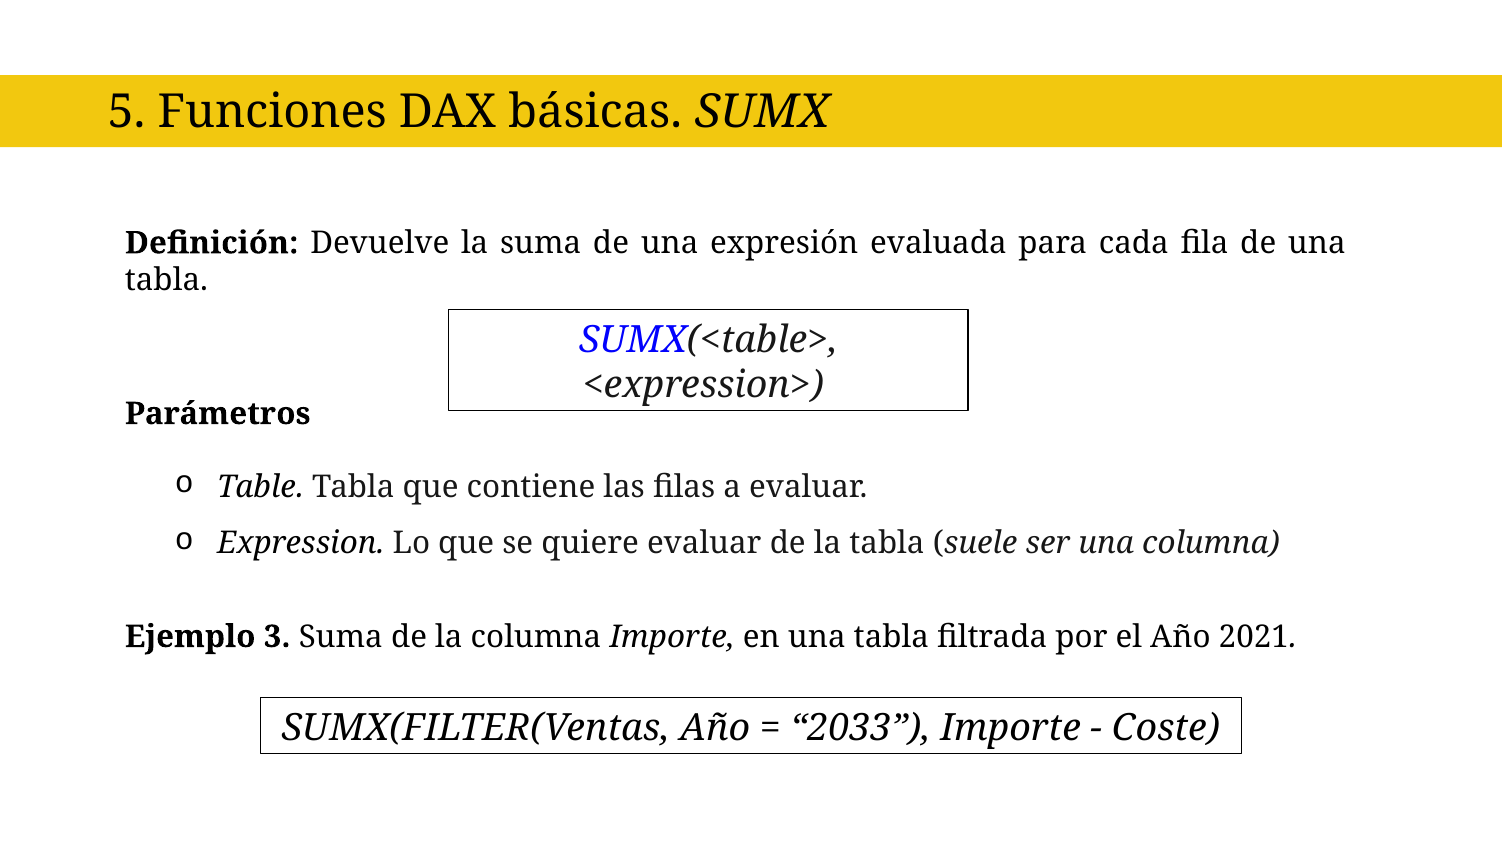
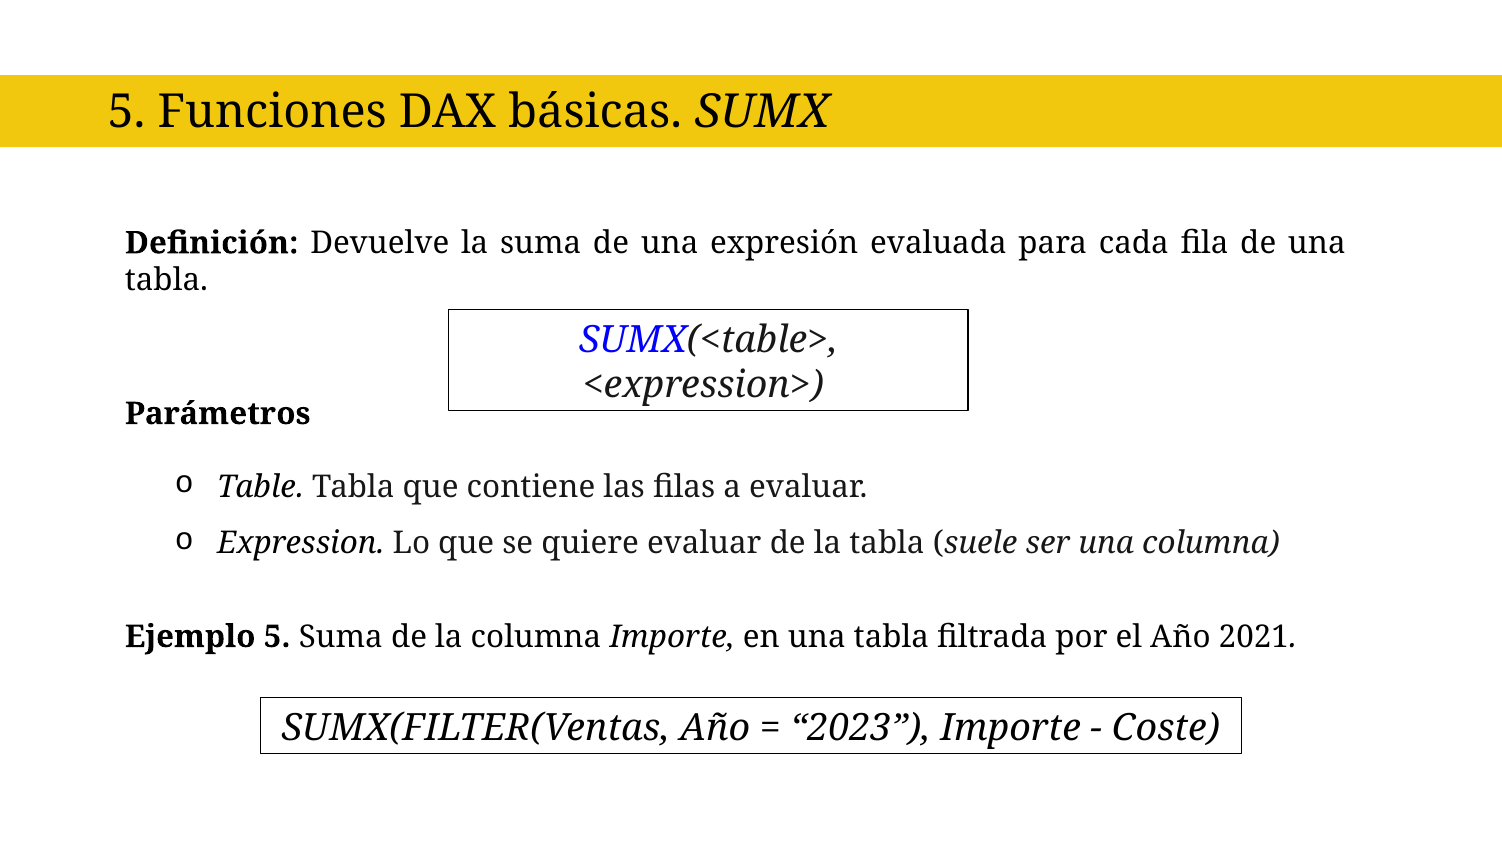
Ejemplo 3: 3 -> 5
2033: 2033 -> 2023
